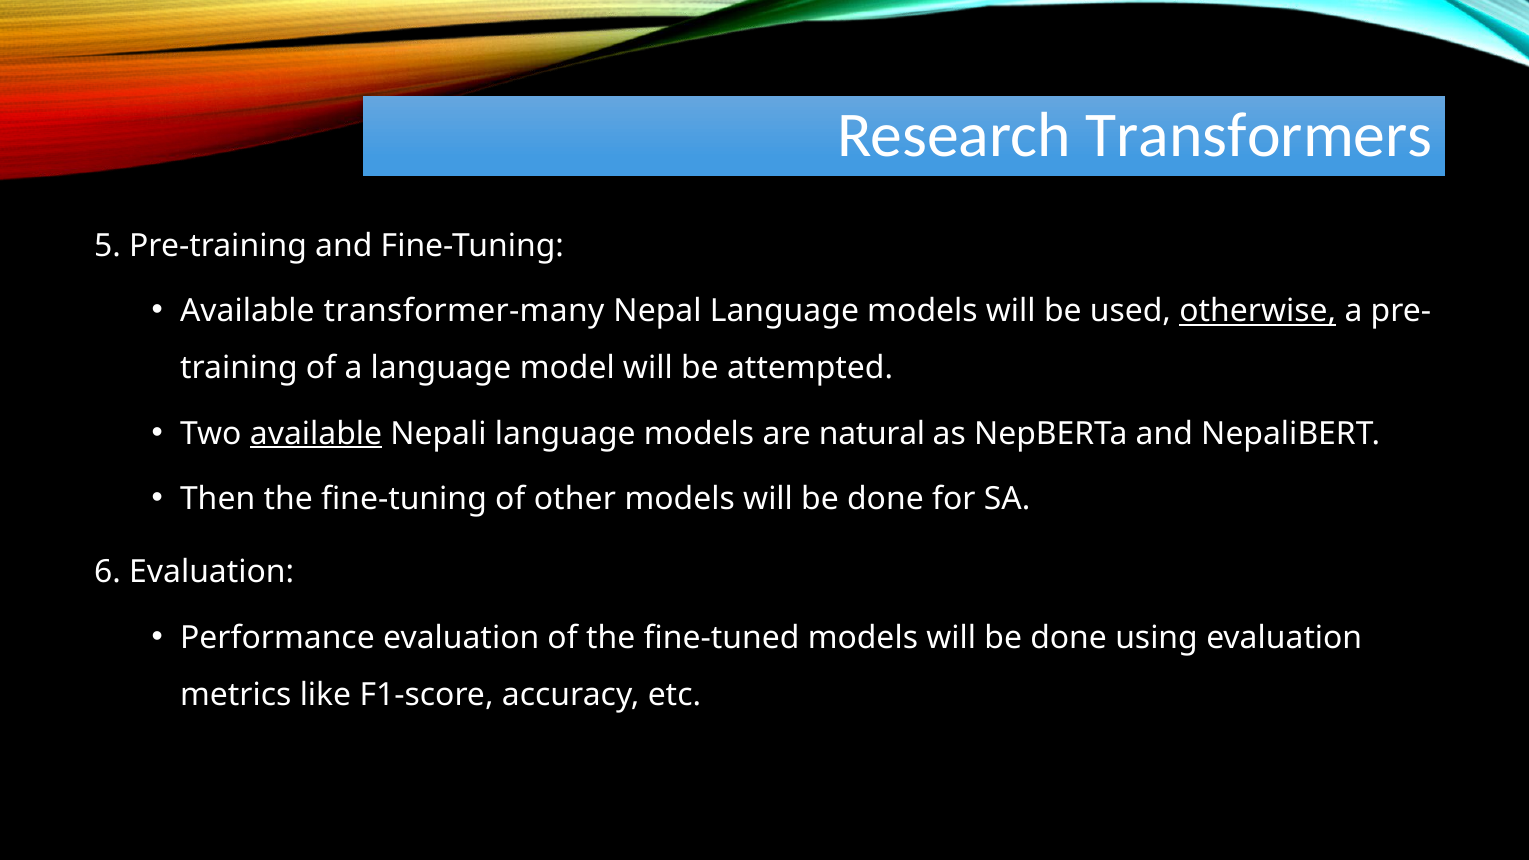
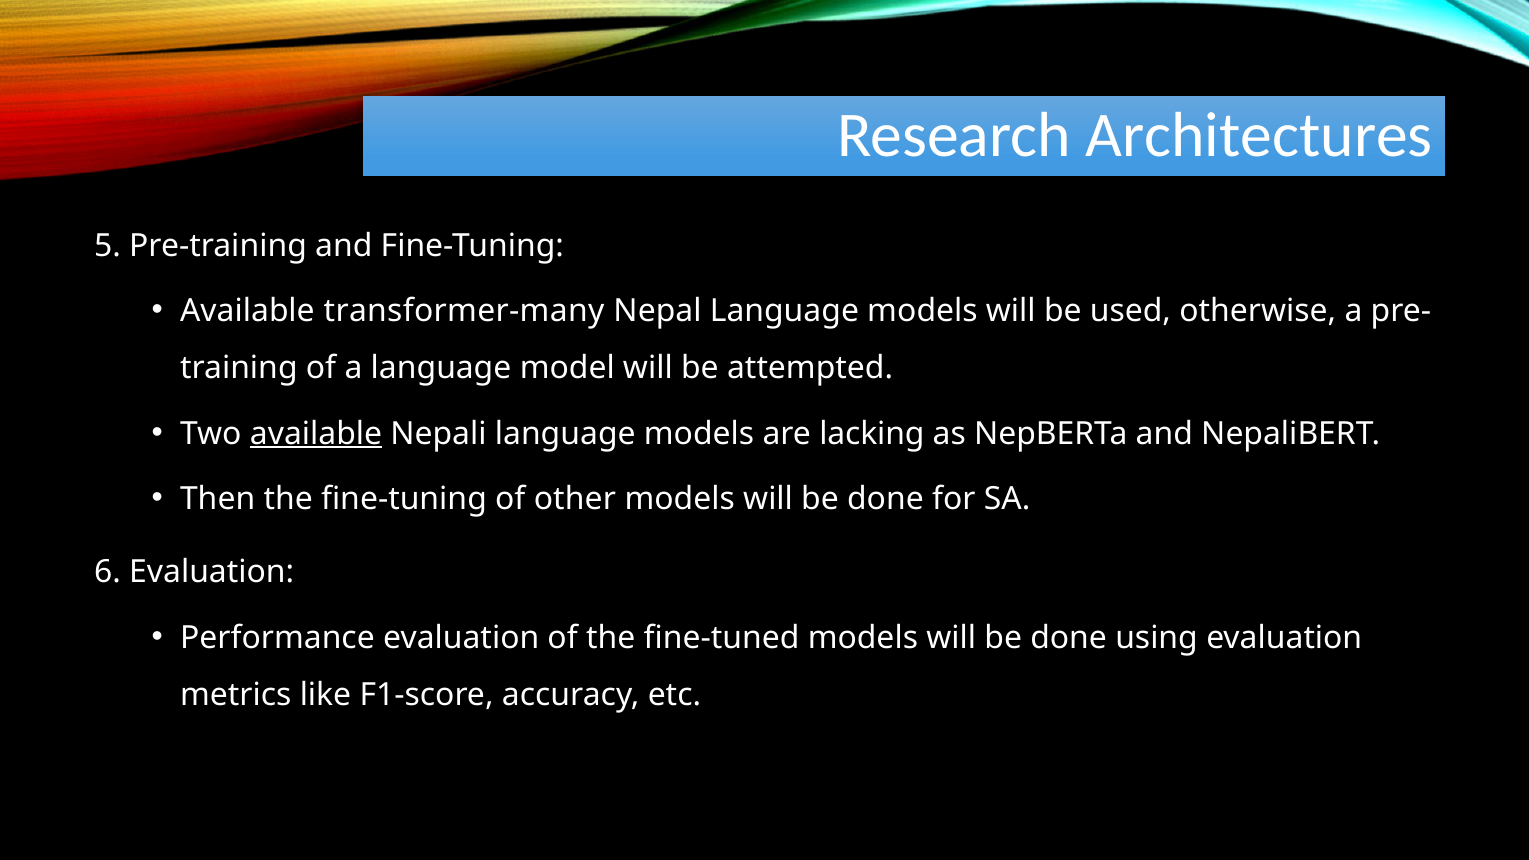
Transformers: Transformers -> Architectures
otherwise underline: present -> none
natural: natural -> lacking
